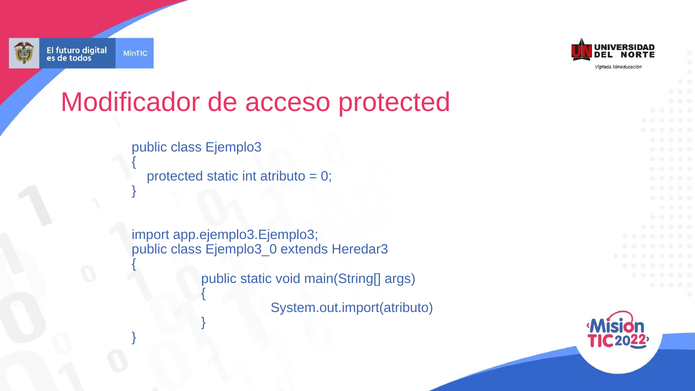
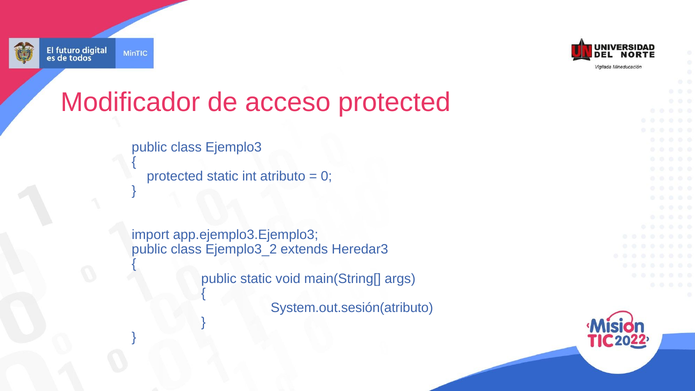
Ejemplo3_0: Ejemplo3_0 -> Ejemplo3_2
System.out.import(atributo: System.out.import(atributo -> System.out.sesión(atributo
